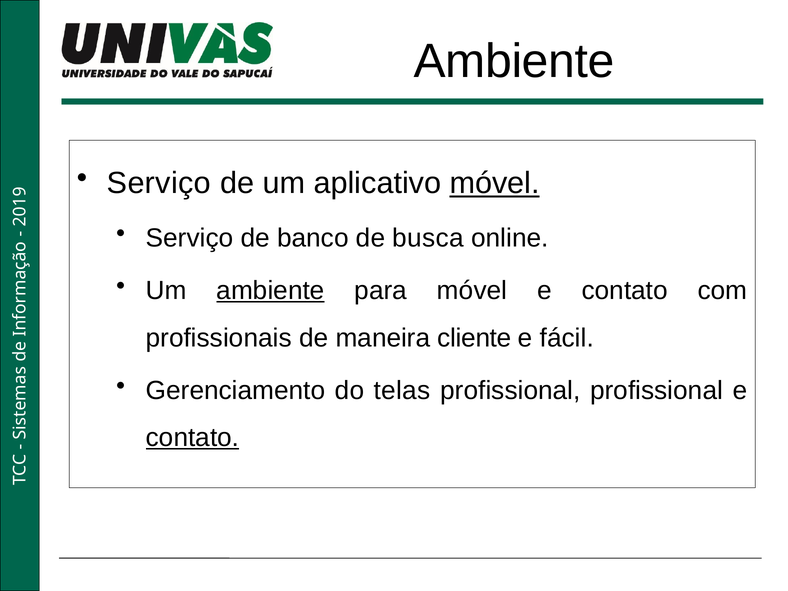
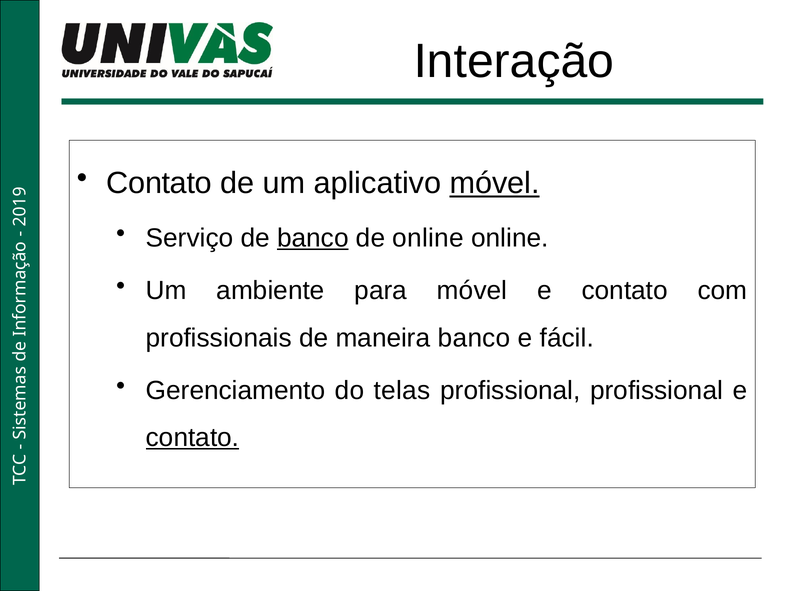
Ambiente at (514, 61): Ambiente -> Interação
Serviço at (159, 183): Serviço -> Contato
banco at (313, 238) underline: none -> present
de busca: busca -> online
ambiente at (271, 291) underline: present -> none
maneira cliente: cliente -> banco
